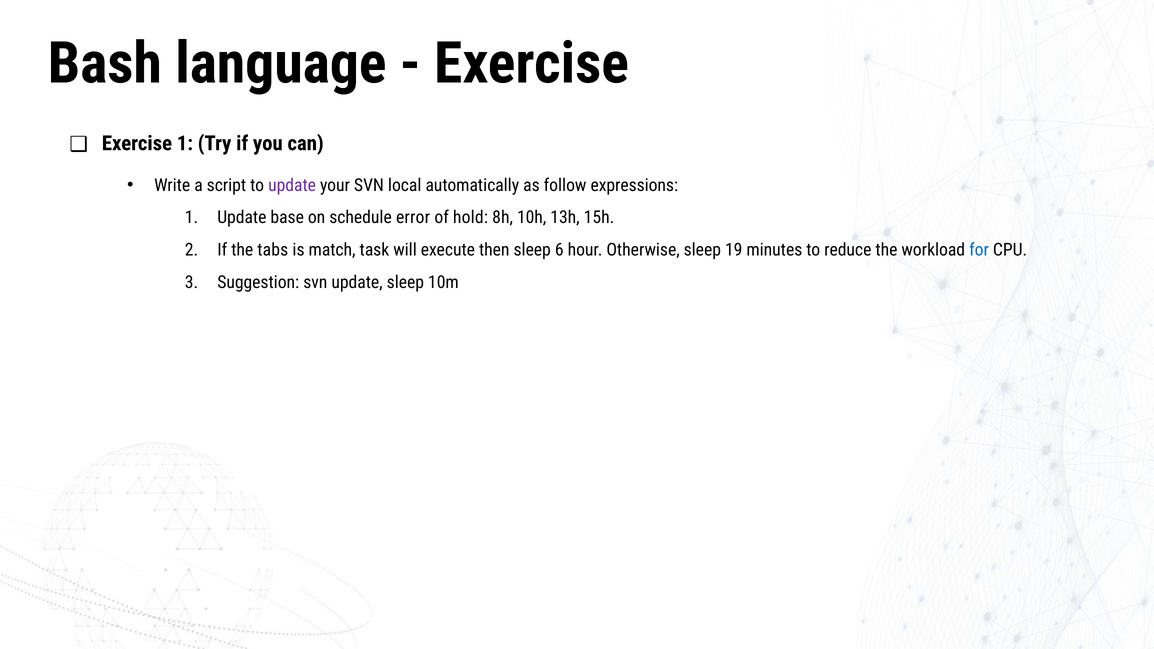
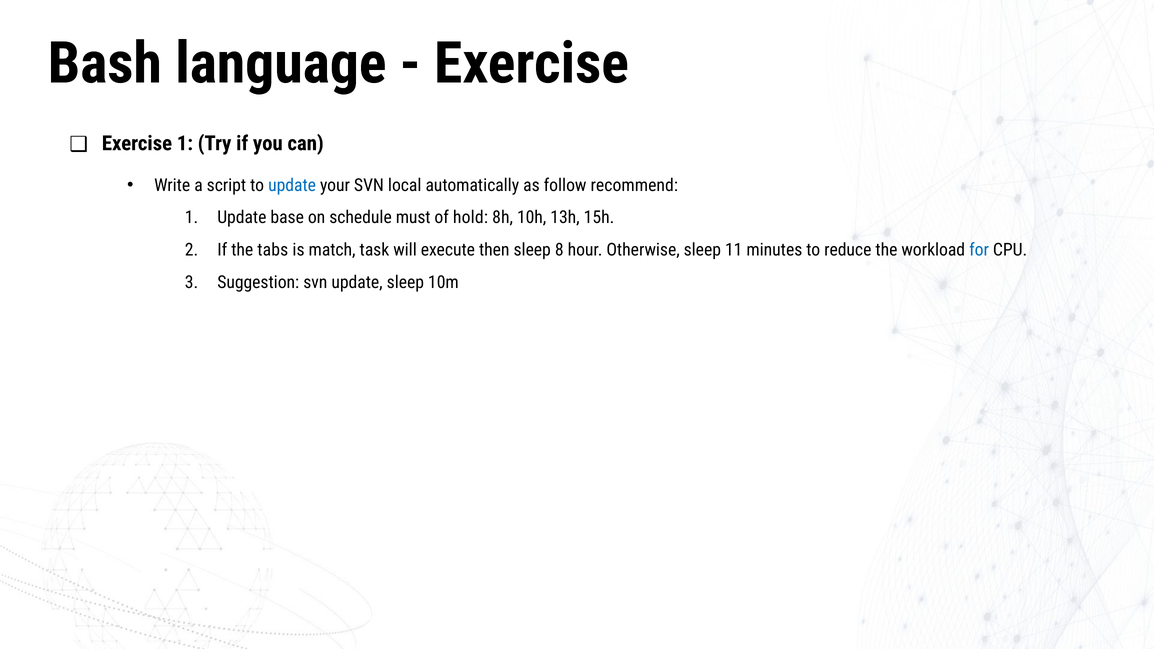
update at (292, 185) colour: purple -> blue
expressions: expressions -> recommend
error: error -> must
6: 6 -> 8
19: 19 -> 11
